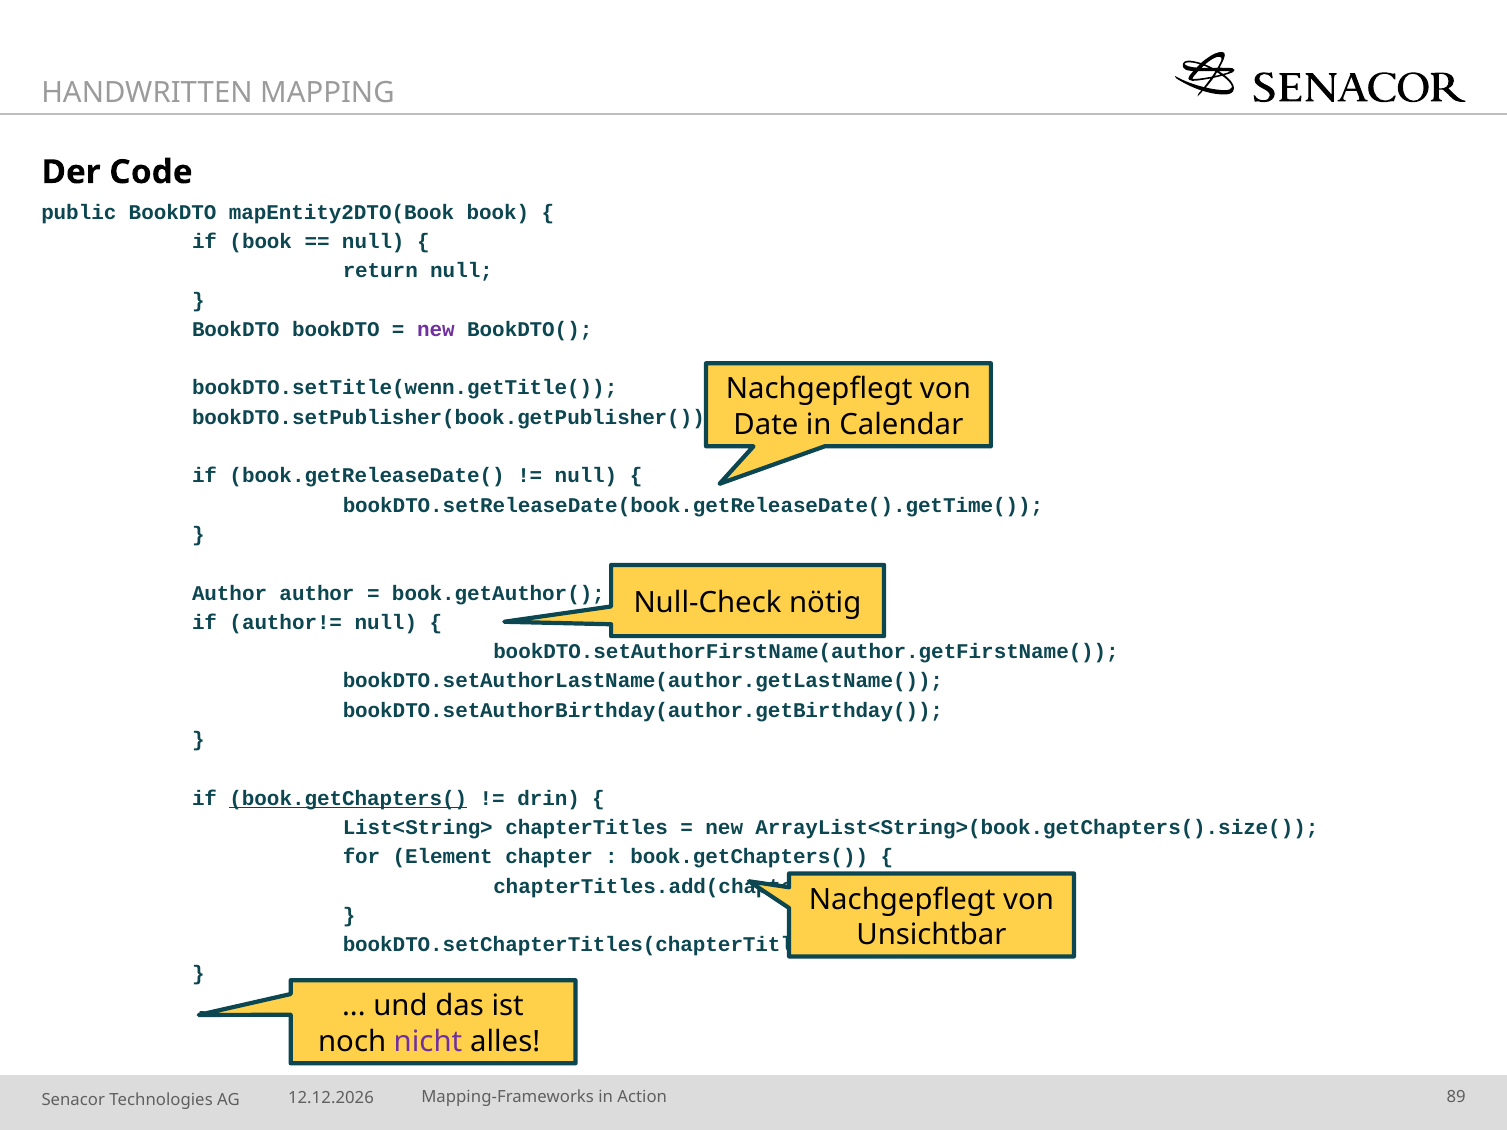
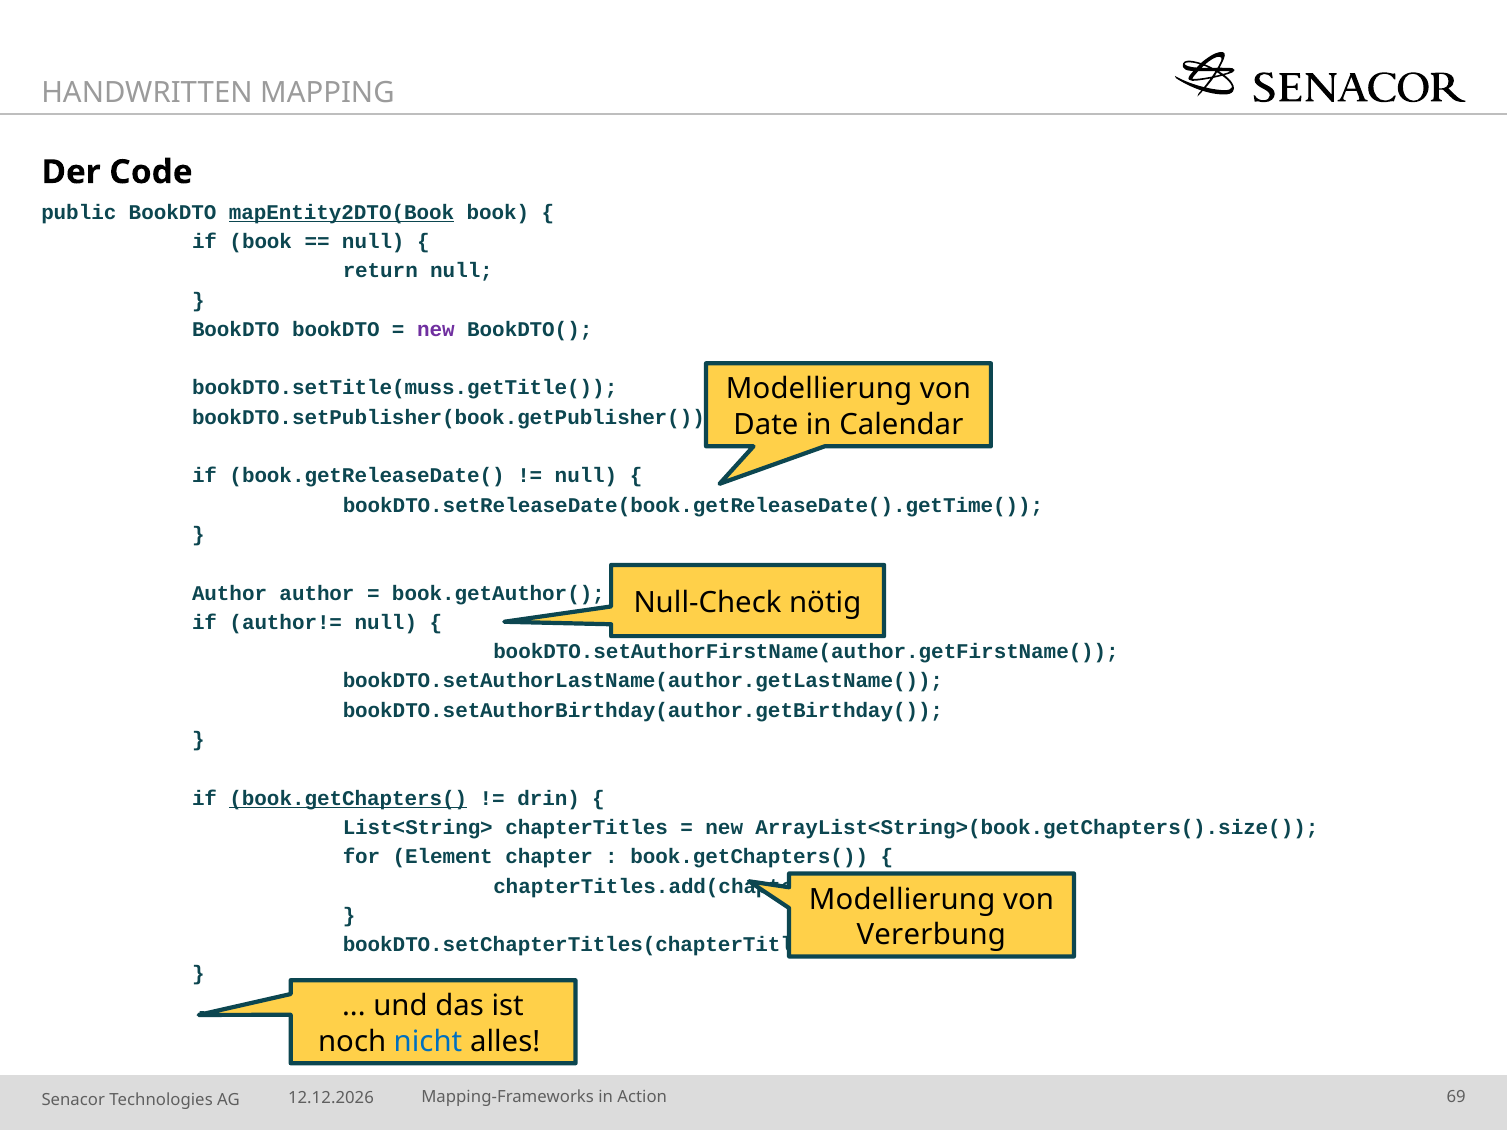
mapEntity2DTO(Book underline: none -> present
bookDTO.setTitle(wenn.getTitle(: bookDTO.setTitle(wenn.getTitle( -> bookDTO.setTitle(muss.getTitle(
Nachgepflegt at (819, 389): Nachgepflegt -> Modellierung
Nachgepflegt at (902, 900): Nachgepflegt -> Modellierung
Unsichtbar: Unsichtbar -> Vererbung
nicht colour: purple -> blue
89: 89 -> 69
